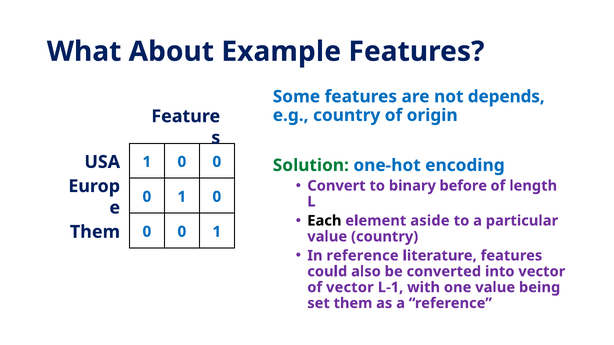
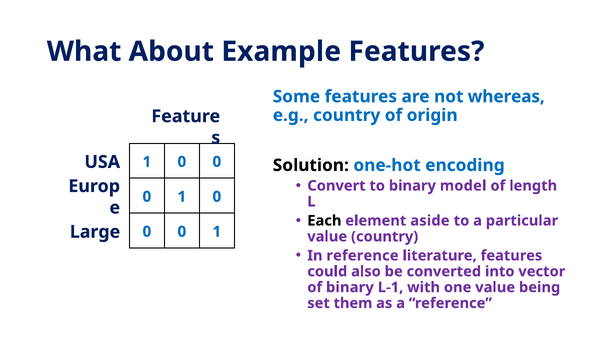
depends: depends -> whereas
Solution colour: green -> black
before: before -> model
Them at (95, 232): Them -> Large
of vector: vector -> binary
